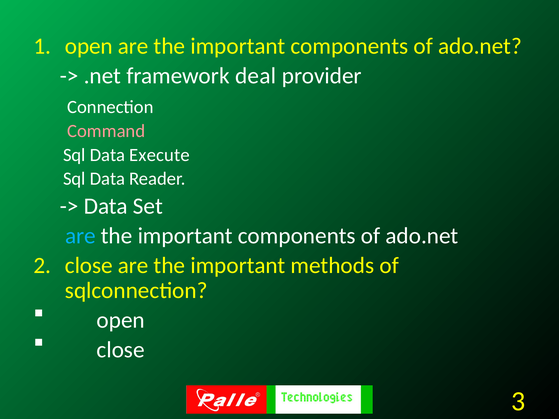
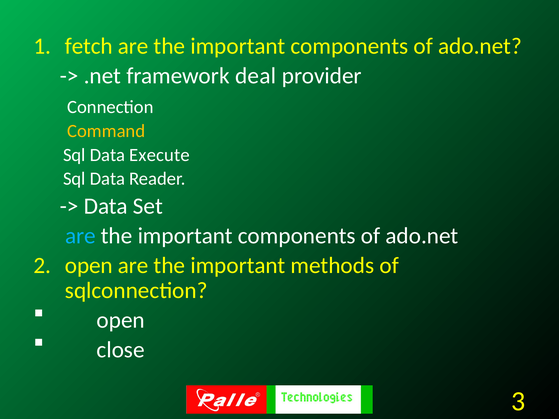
open at (89, 46): open -> fetch
Command colour: pink -> yellow
close at (89, 266): close -> open
